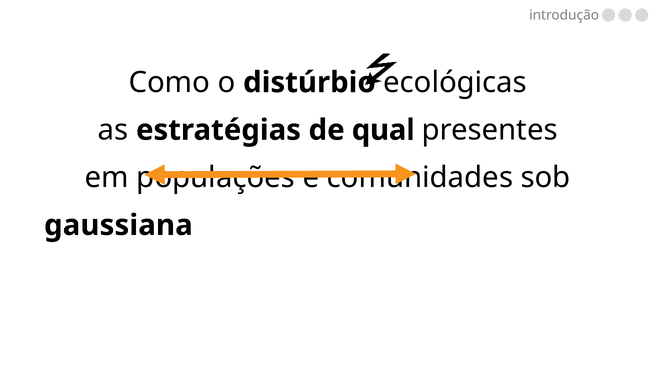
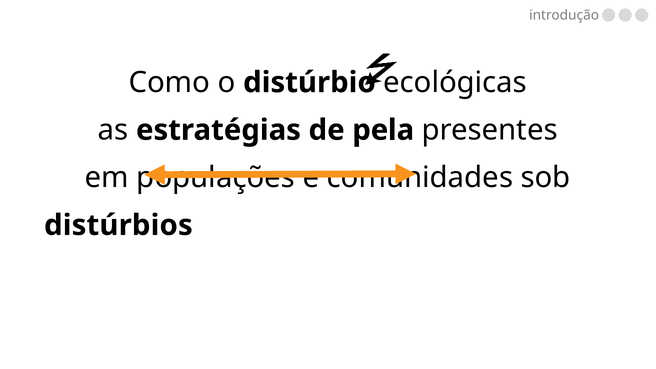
qual: qual -> pela
gaussiana: gaussiana -> distúrbios
